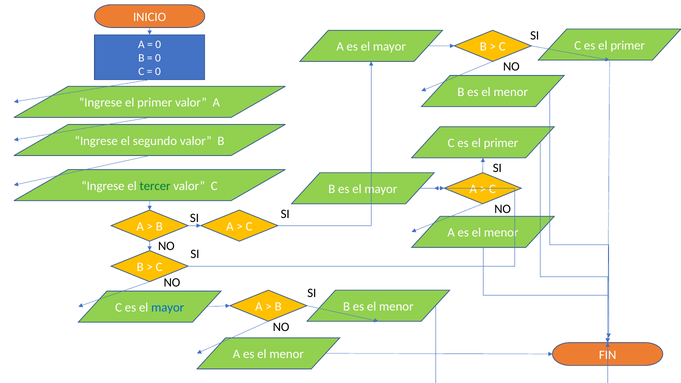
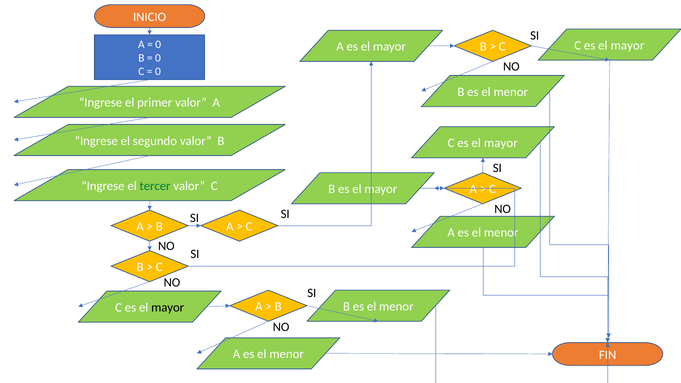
primer at (628, 45): primer -> mayor
primer at (501, 143): primer -> mayor
mayor at (168, 308) colour: blue -> black
